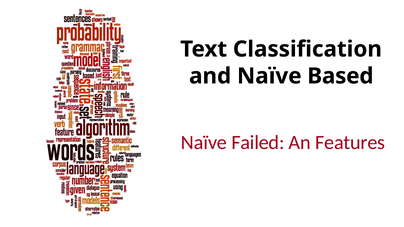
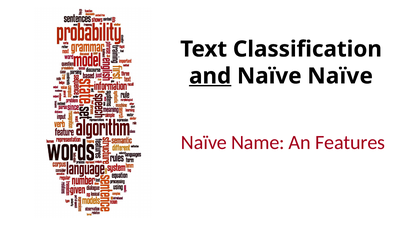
and underline: none -> present
Based at (340, 76): Based -> Naïve
Failed: Failed -> Name
